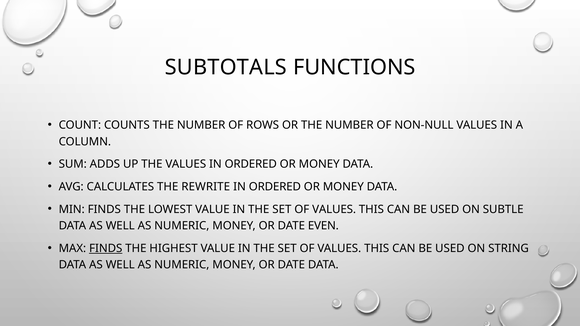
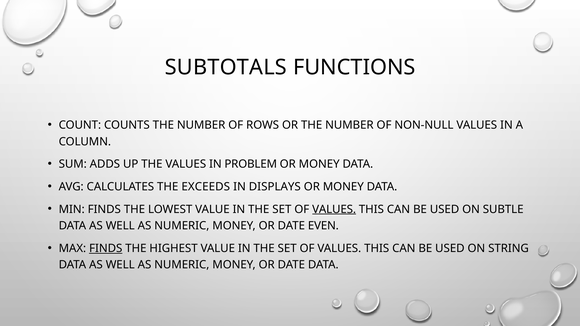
VALUES IN ORDERED: ORDERED -> PROBLEM
REWRITE: REWRITE -> EXCEEDS
ORDERED at (275, 187): ORDERED -> DISPLAYS
VALUES at (334, 209) underline: none -> present
